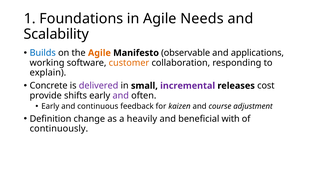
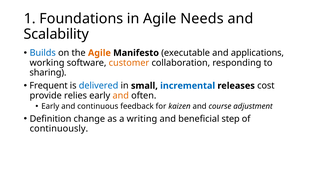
observable: observable -> executable
explain: explain -> sharing
Concrete: Concrete -> Frequent
delivered colour: purple -> blue
incremental colour: purple -> blue
shifts: shifts -> relies
and at (121, 95) colour: purple -> orange
heavily: heavily -> writing
with: with -> step
